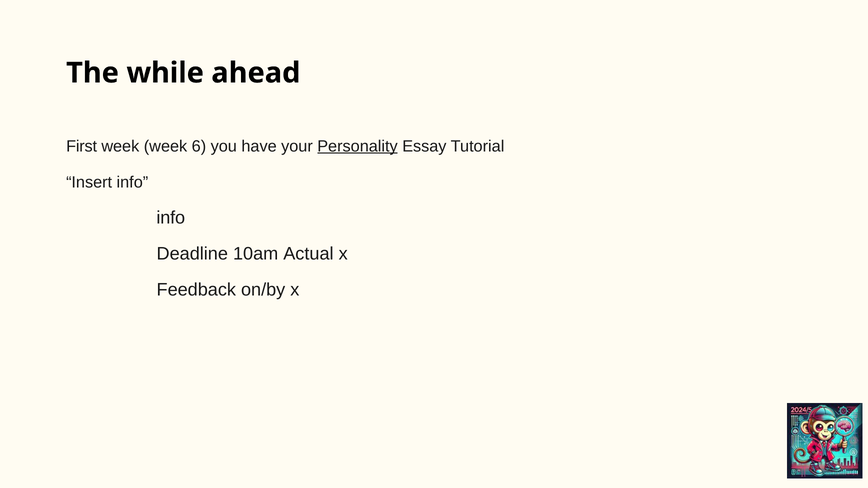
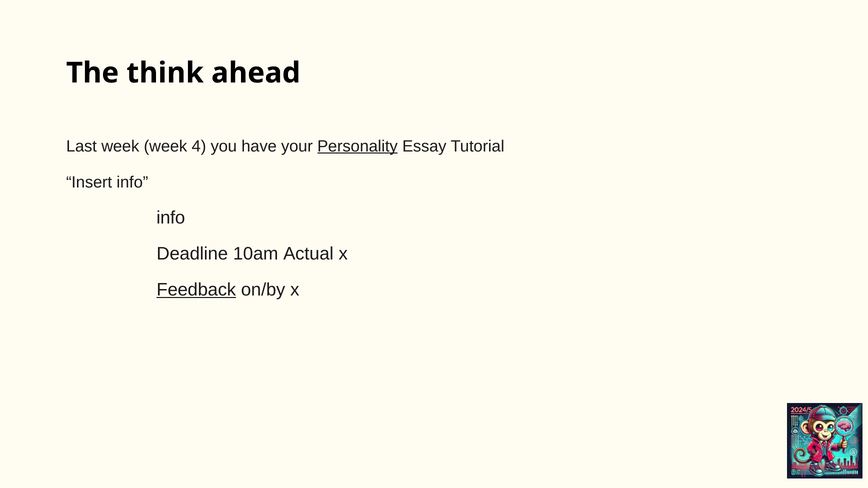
while: while -> think
First: First -> Last
6: 6 -> 4
Feedback underline: none -> present
